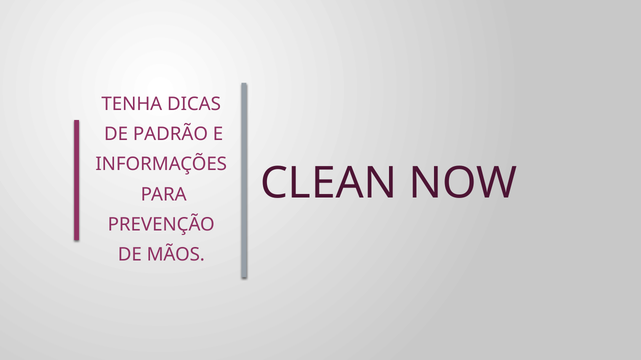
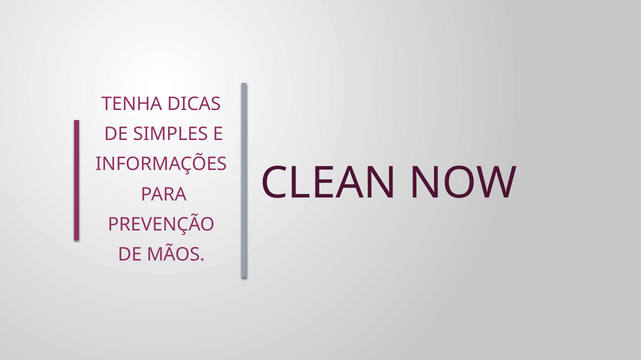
PADRÃO: PADRÃO -> SIMPLES
